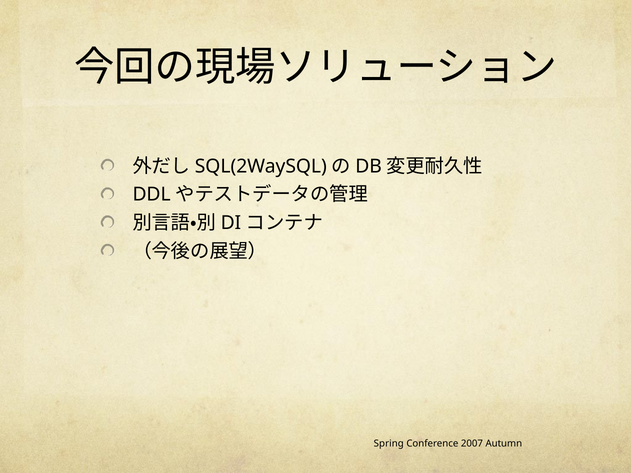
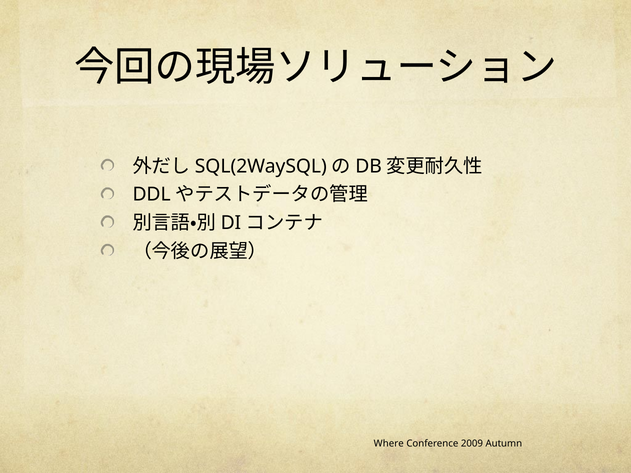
Spring: Spring -> Where
2007: 2007 -> 2009
